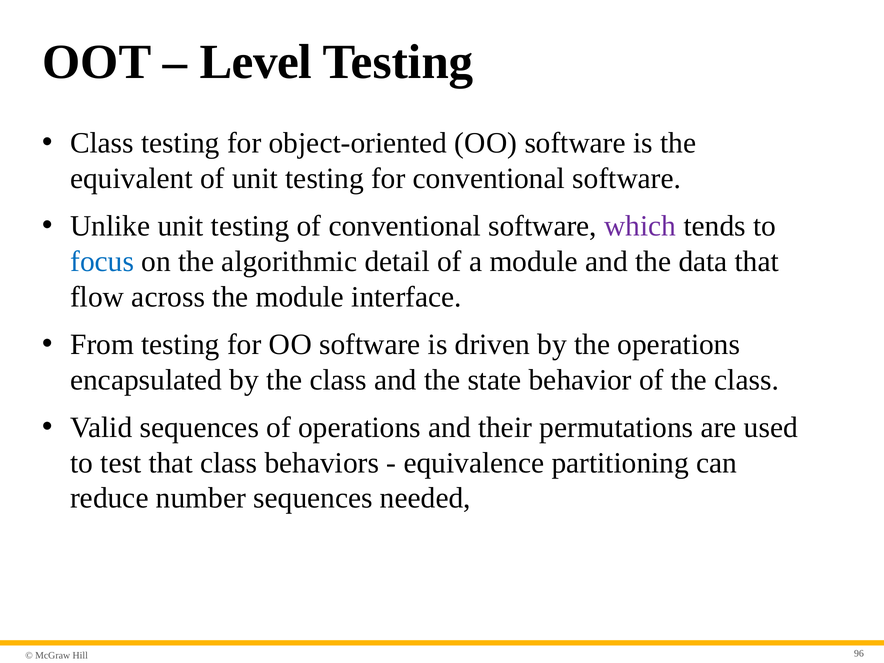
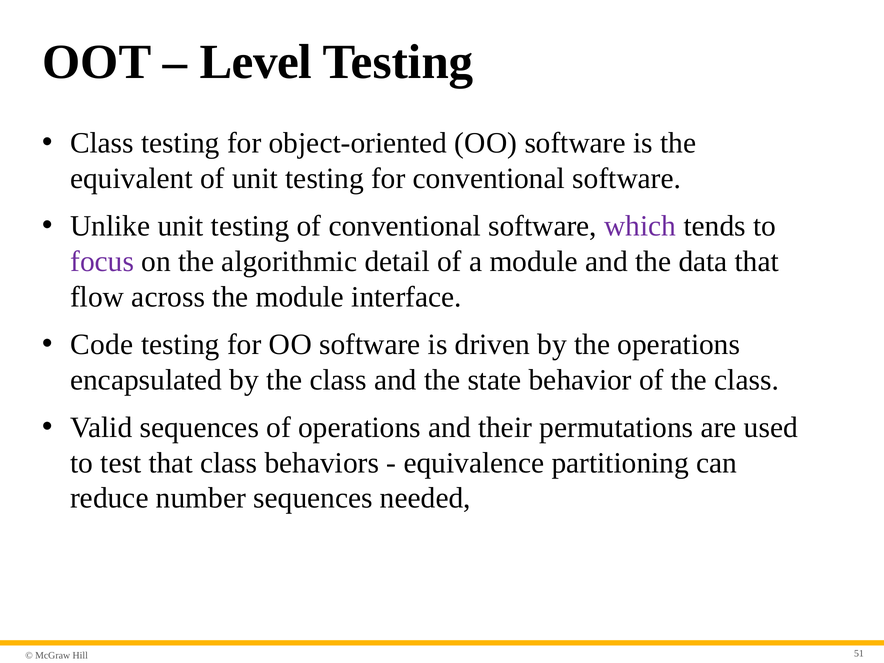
focus colour: blue -> purple
From: From -> Code
96: 96 -> 51
